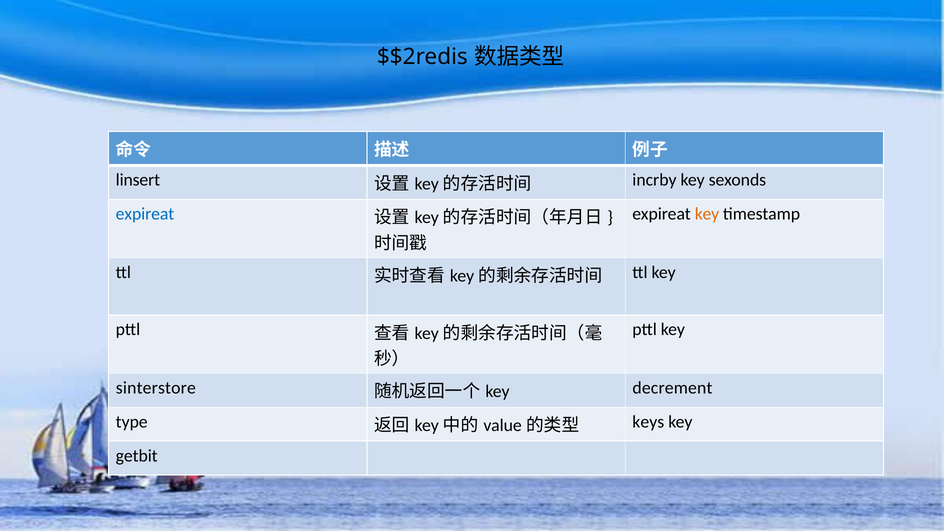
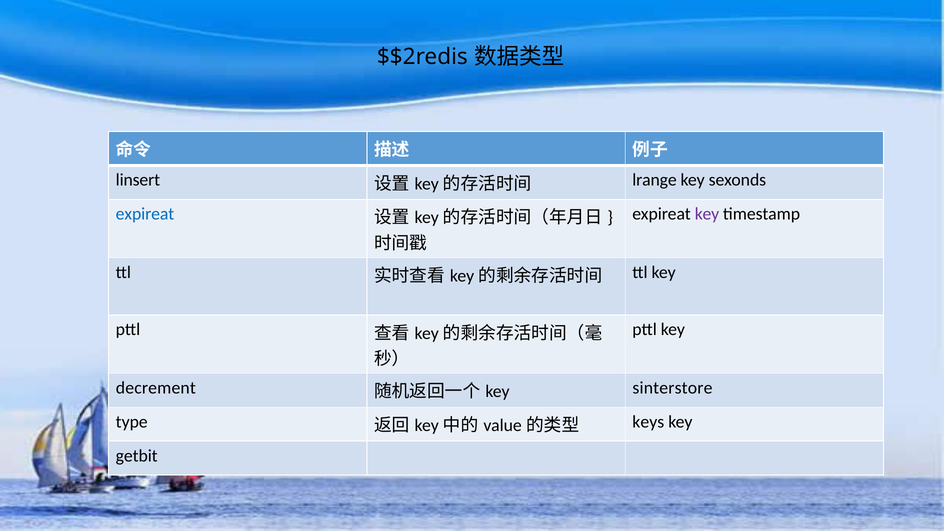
incrby: incrby -> lrange
key at (707, 214) colour: orange -> purple
sinterstore: sinterstore -> decrement
decrement: decrement -> sinterstore
